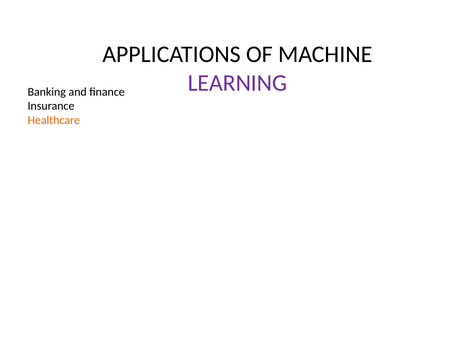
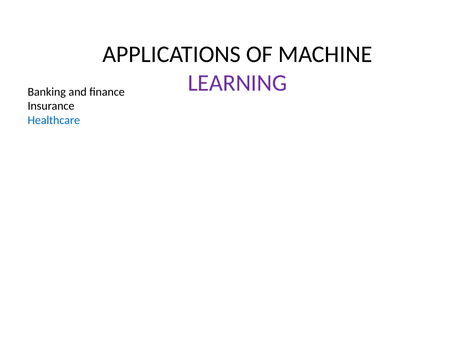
Healthcare colour: orange -> blue
